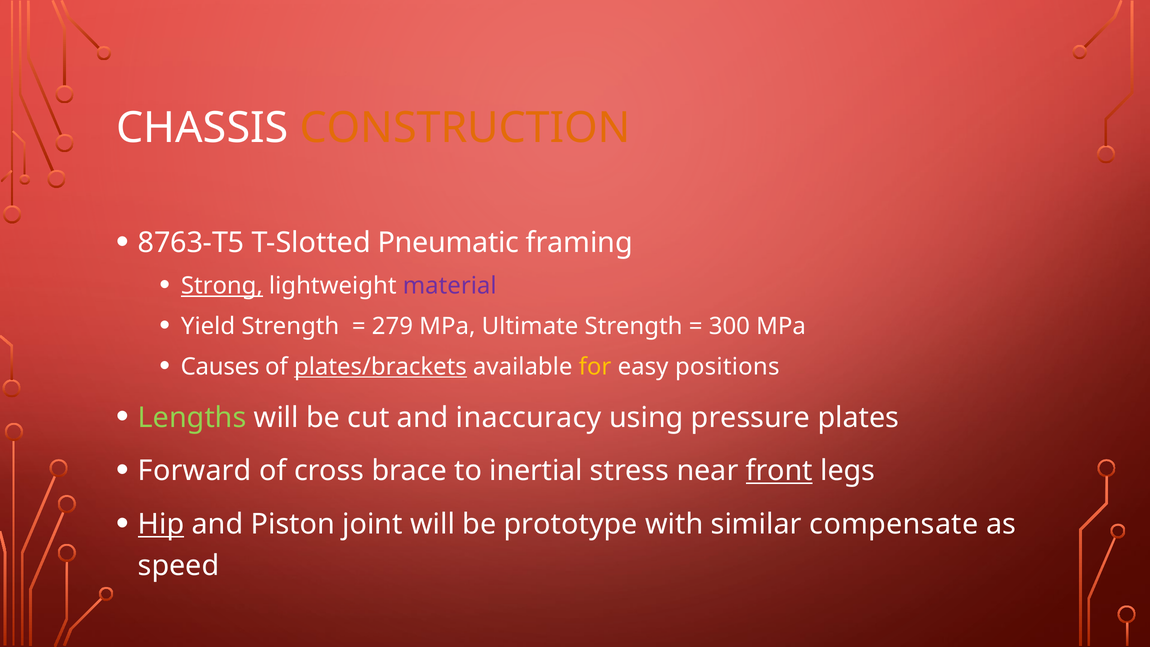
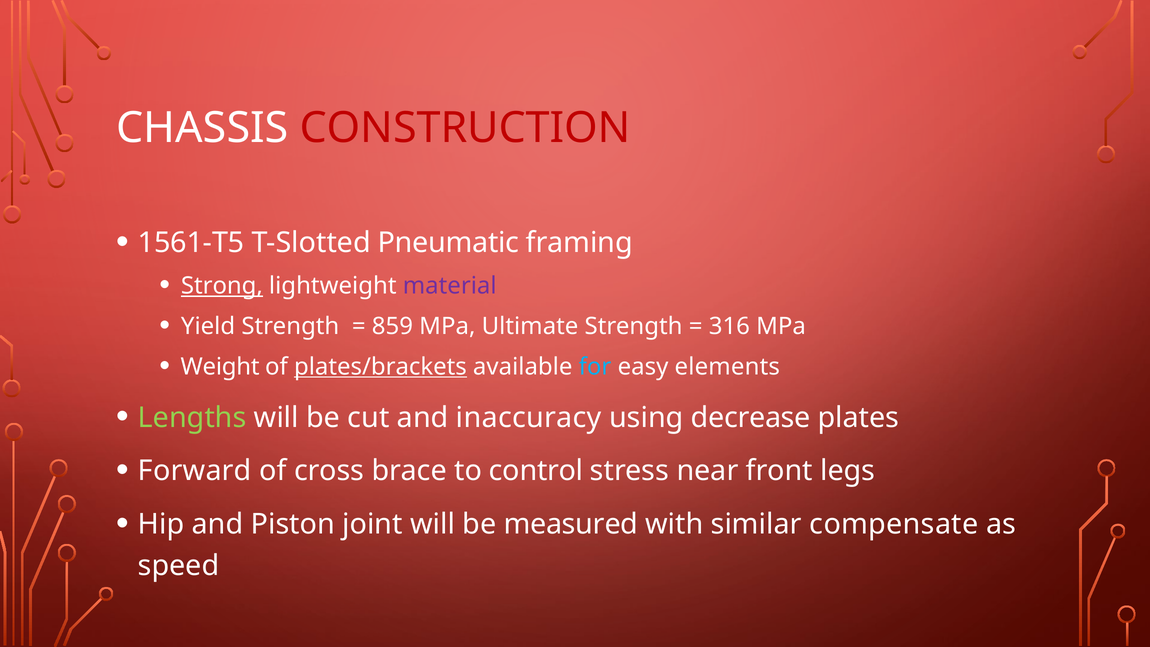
CONSTRUCTION colour: orange -> red
8763-T5: 8763-T5 -> 1561-T5
279: 279 -> 859
300: 300 -> 316
Causes: Causes -> Weight
for colour: yellow -> light blue
positions: positions -> elements
pressure: pressure -> decrease
inertial: inertial -> control
front underline: present -> none
Hip underline: present -> none
prototype: prototype -> measured
